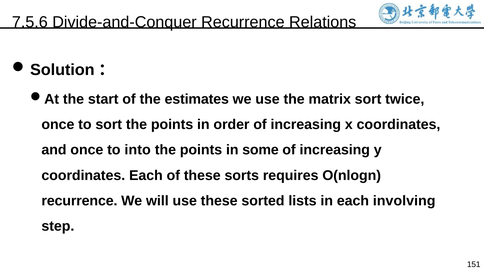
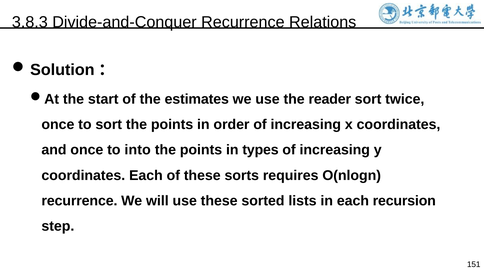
7.5.6: 7.5.6 -> 3.8.3
matrix: matrix -> reader
some: some -> types
involving: involving -> recursion
